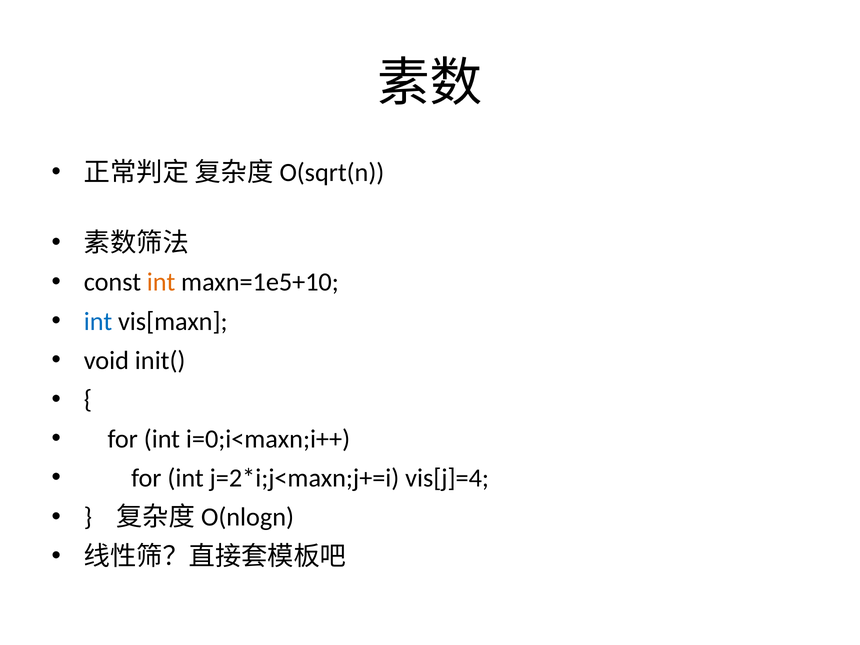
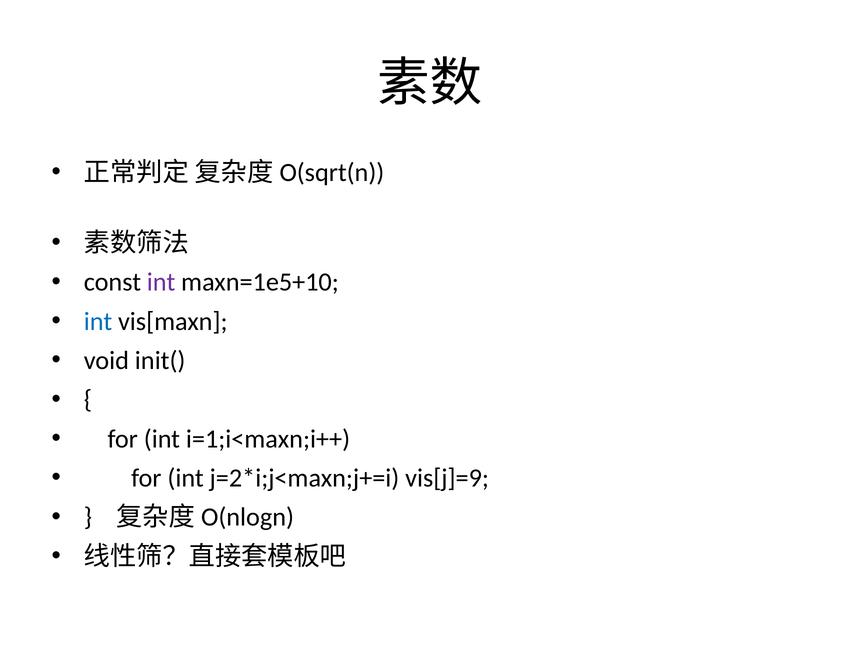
int at (161, 282) colour: orange -> purple
i=0;i<maxn;i++: i=0;i<maxn;i++ -> i=1;i<maxn;i++
vis[j]=4: vis[j]=4 -> vis[j]=9
